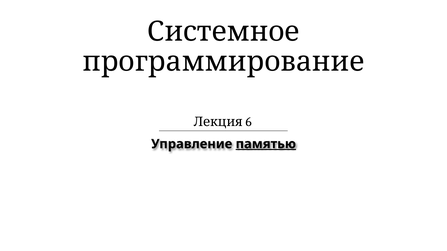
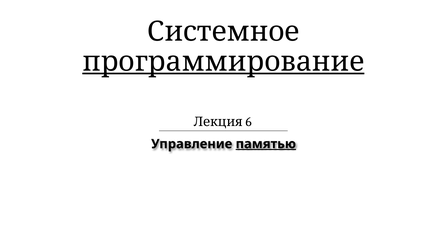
программирование underline: none -> present
